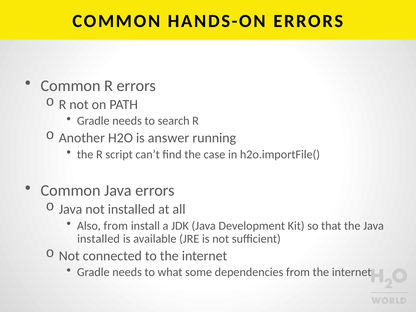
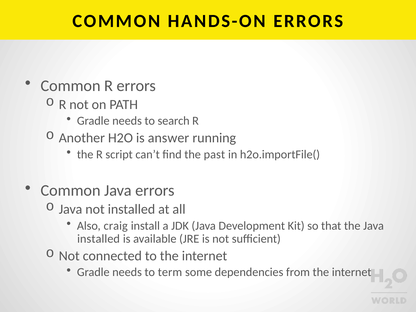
case: case -> past
Also from: from -> craig
what: what -> term
